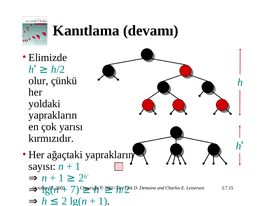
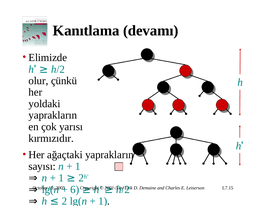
7: 7 -> 6
